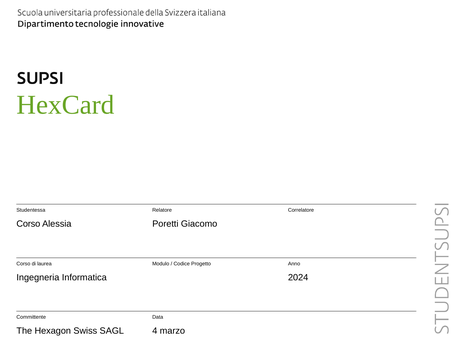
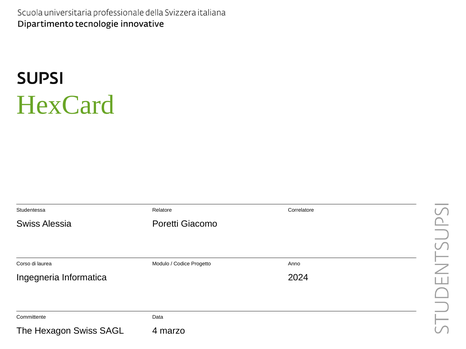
Corso at (28, 224): Corso -> Swiss
